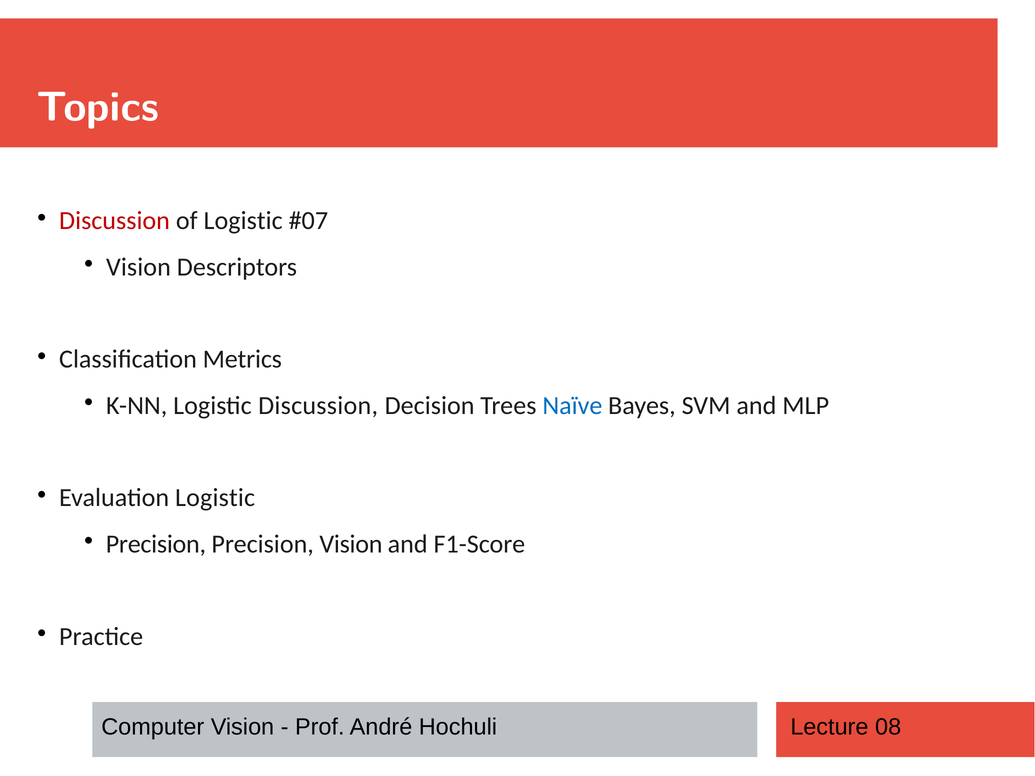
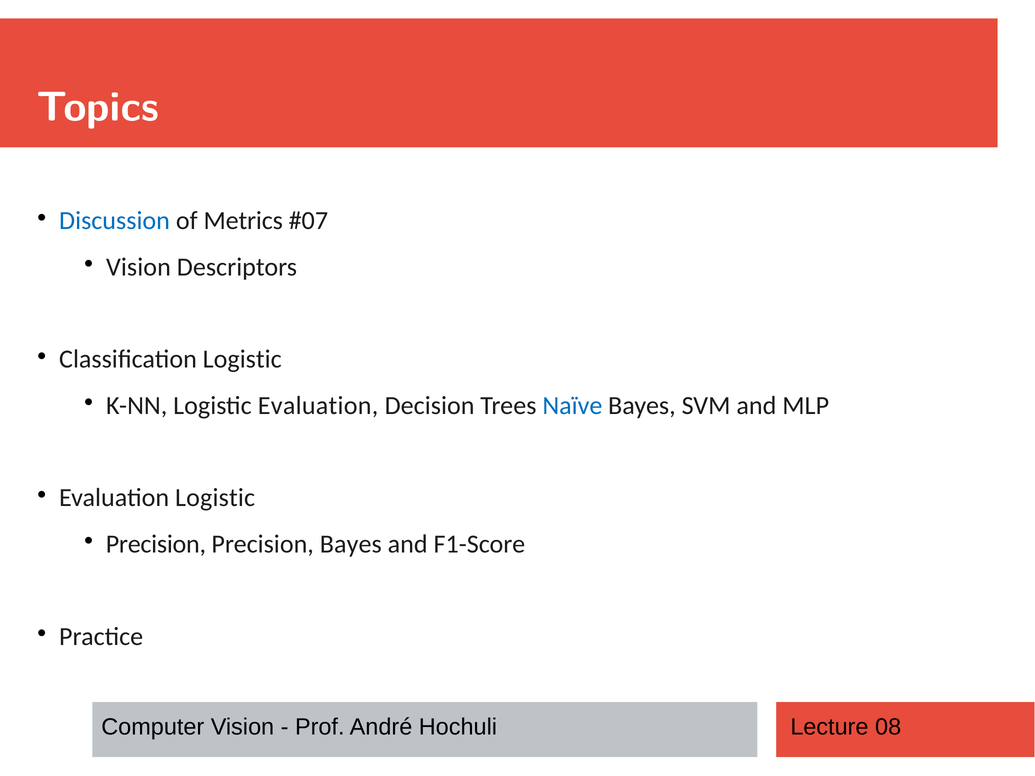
Discussion at (115, 221) colour: red -> blue
of Logistic: Logistic -> Metrics
Classification Metrics: Metrics -> Logistic
Logistic Discussion: Discussion -> Evaluation
Precision Vision: Vision -> Bayes
